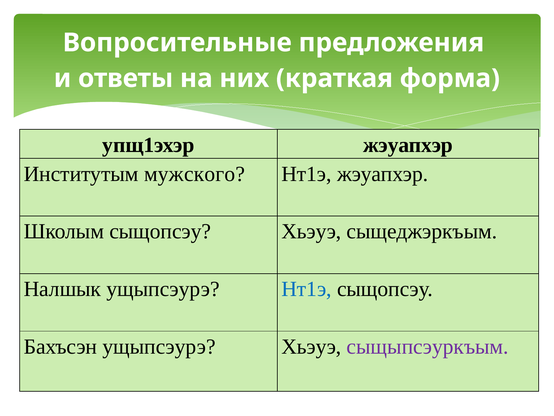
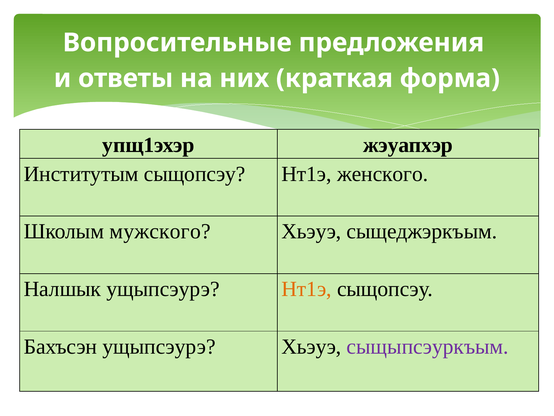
Институтым мужского: мужского -> сыщопсэу
Нт1э жэуапхэр: жэуапхэр -> женского
Школым сыщопсэу: сыщопсэу -> мужского
Нт1э at (306, 289) colour: blue -> orange
